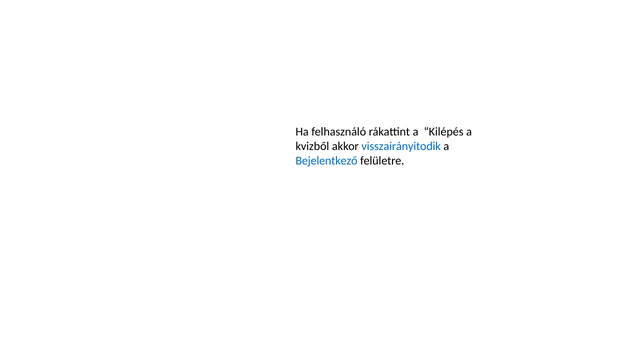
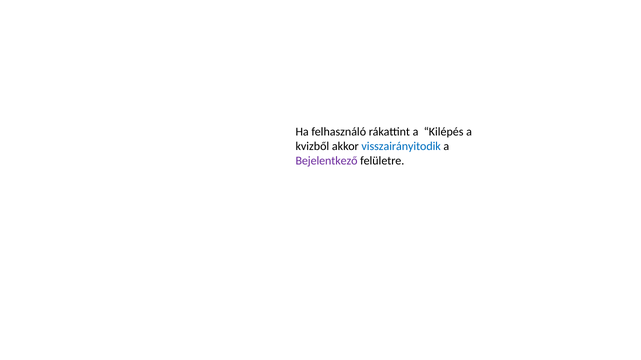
Bejelentkező colour: blue -> purple
